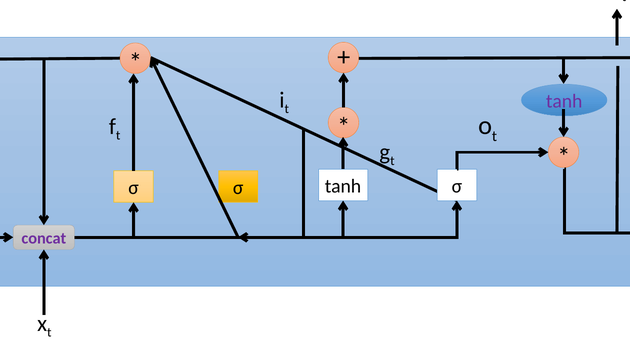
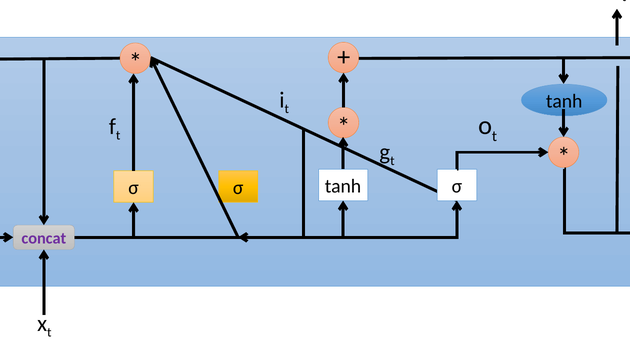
tanh at (564, 101) colour: purple -> black
